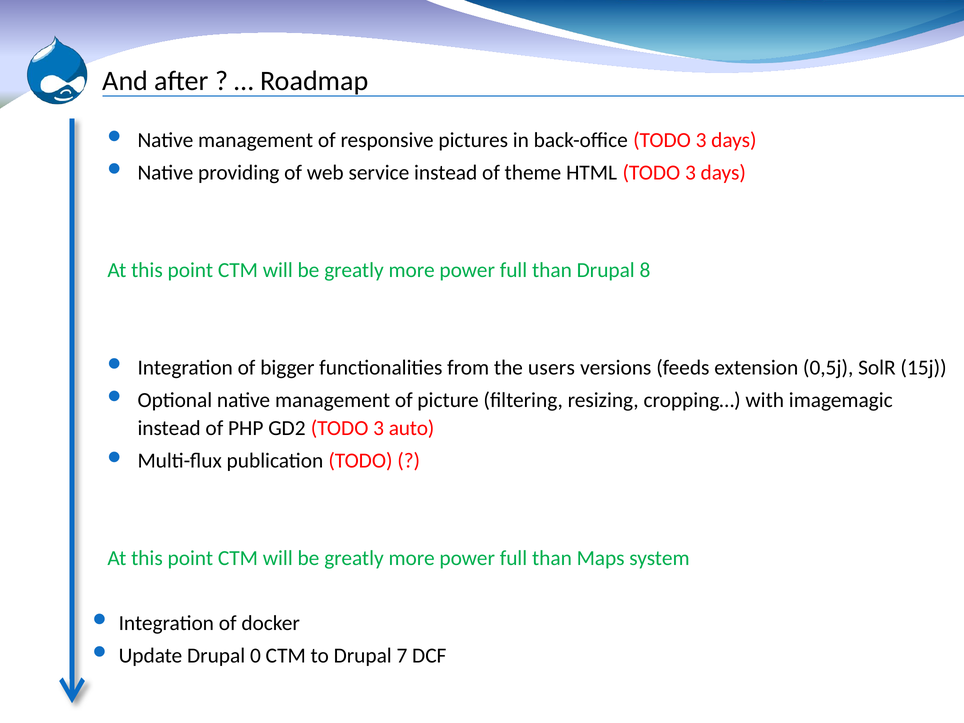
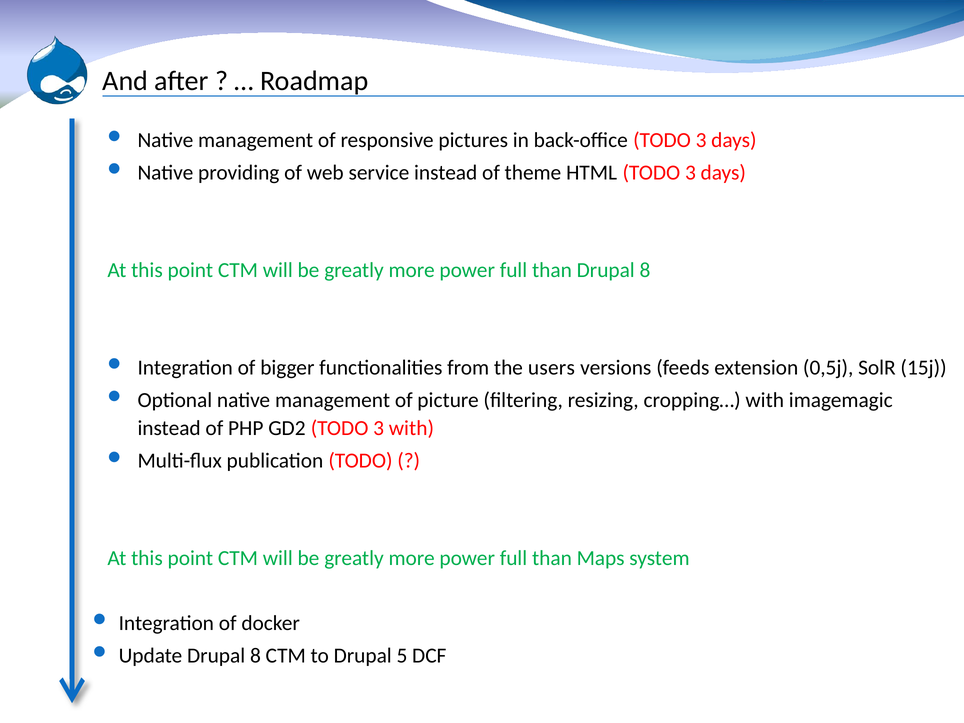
3 auto: auto -> with
Update Drupal 0: 0 -> 8
7: 7 -> 5
